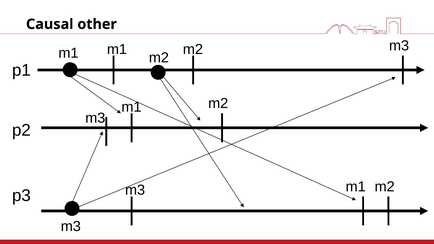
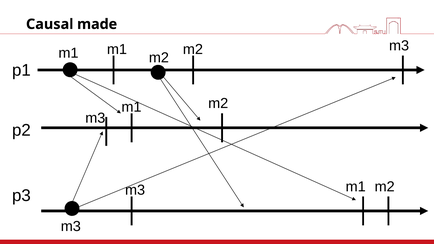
other: other -> made
